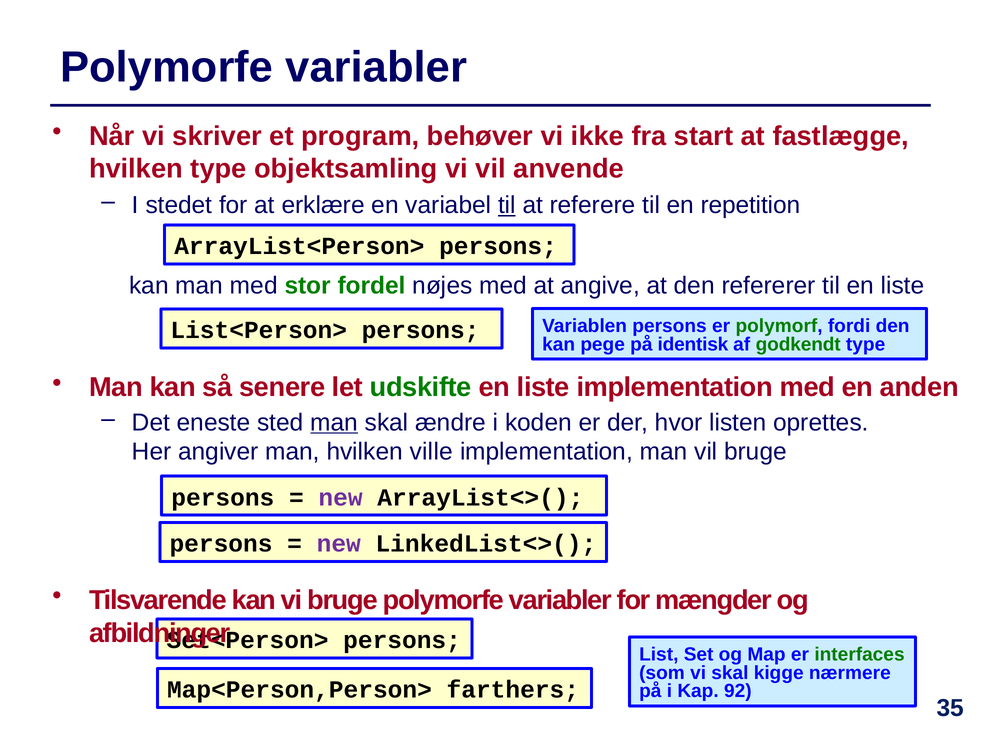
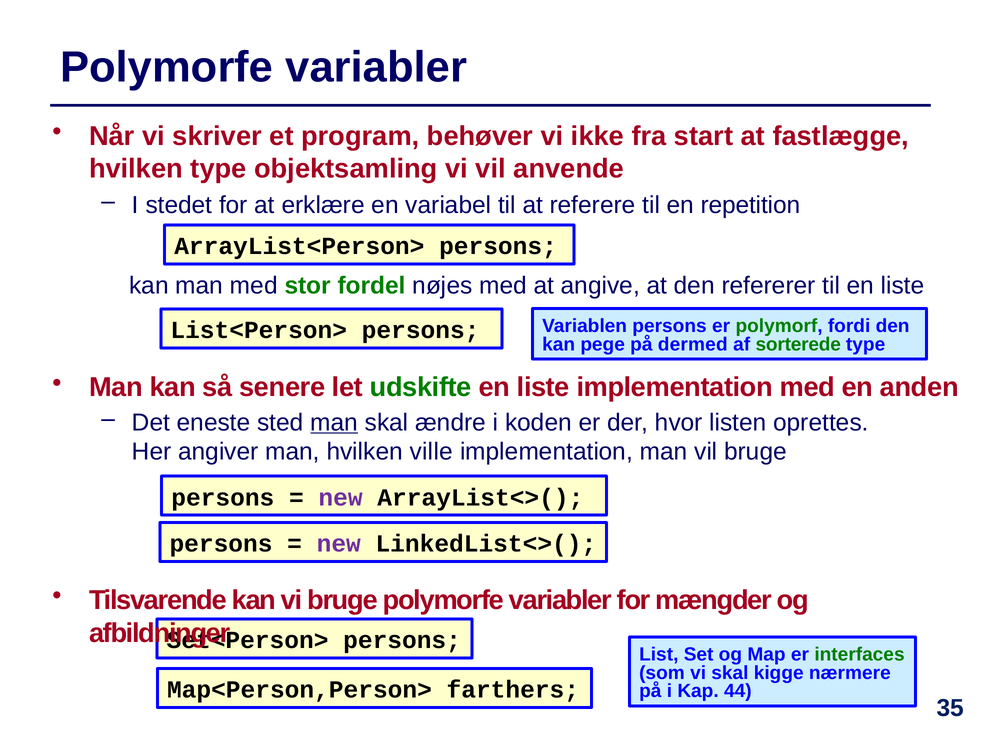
til at (507, 205) underline: present -> none
identisk: identisk -> dermed
godkendt: godkendt -> sorterede
92: 92 -> 44
